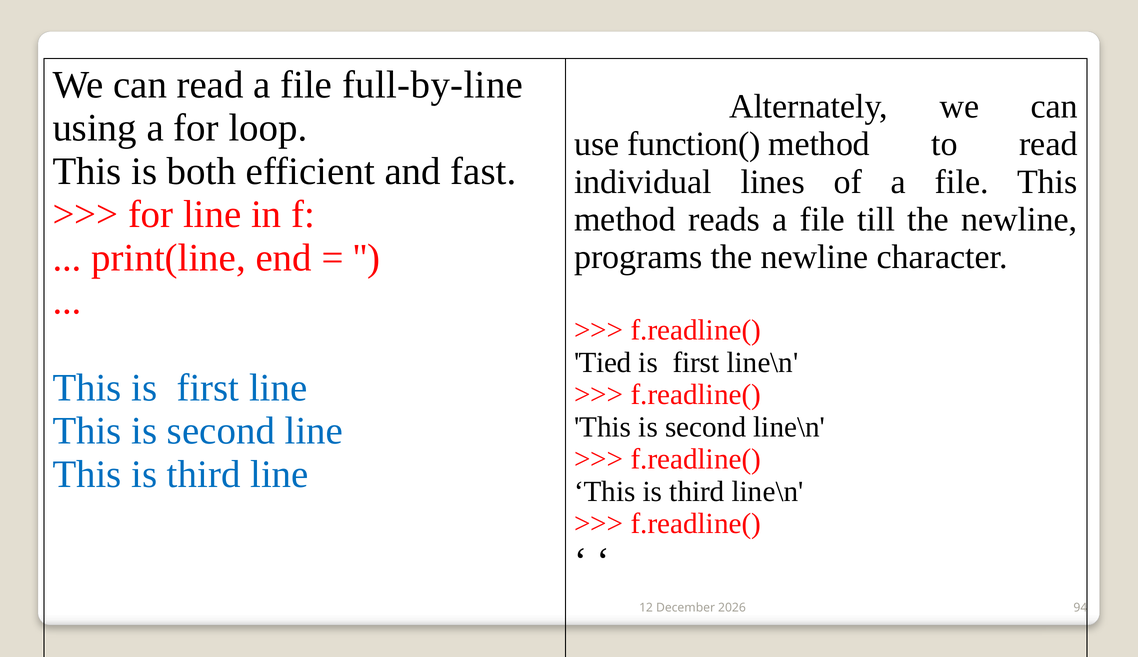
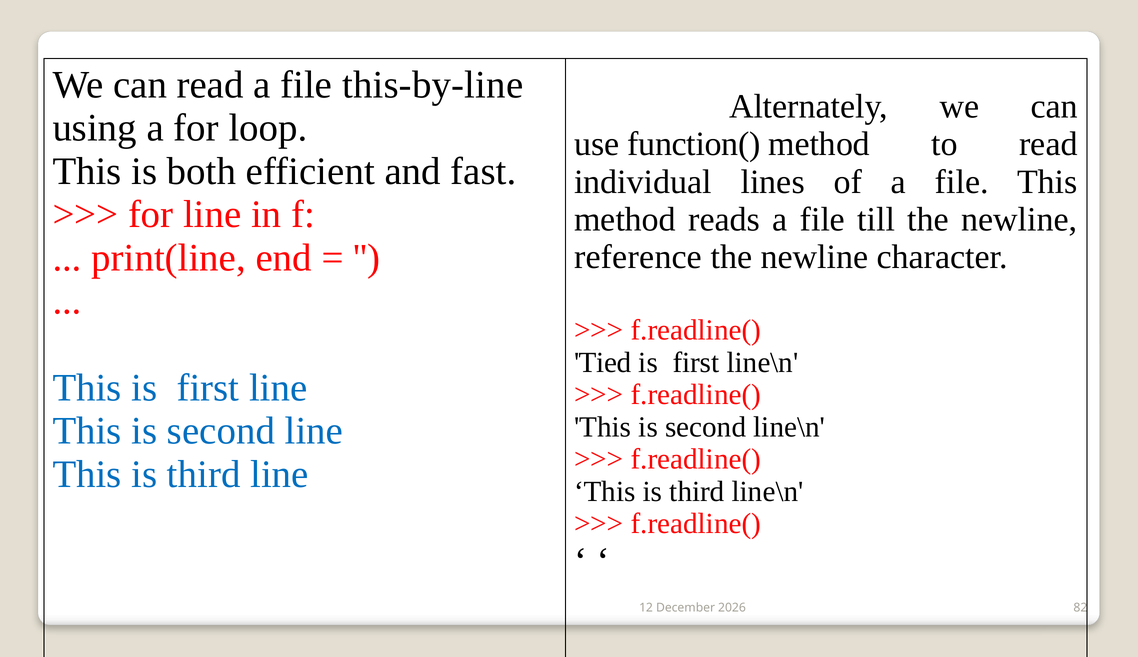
full-by-line: full-by-line -> this-by-line
programs: programs -> reference
94: 94 -> 82
